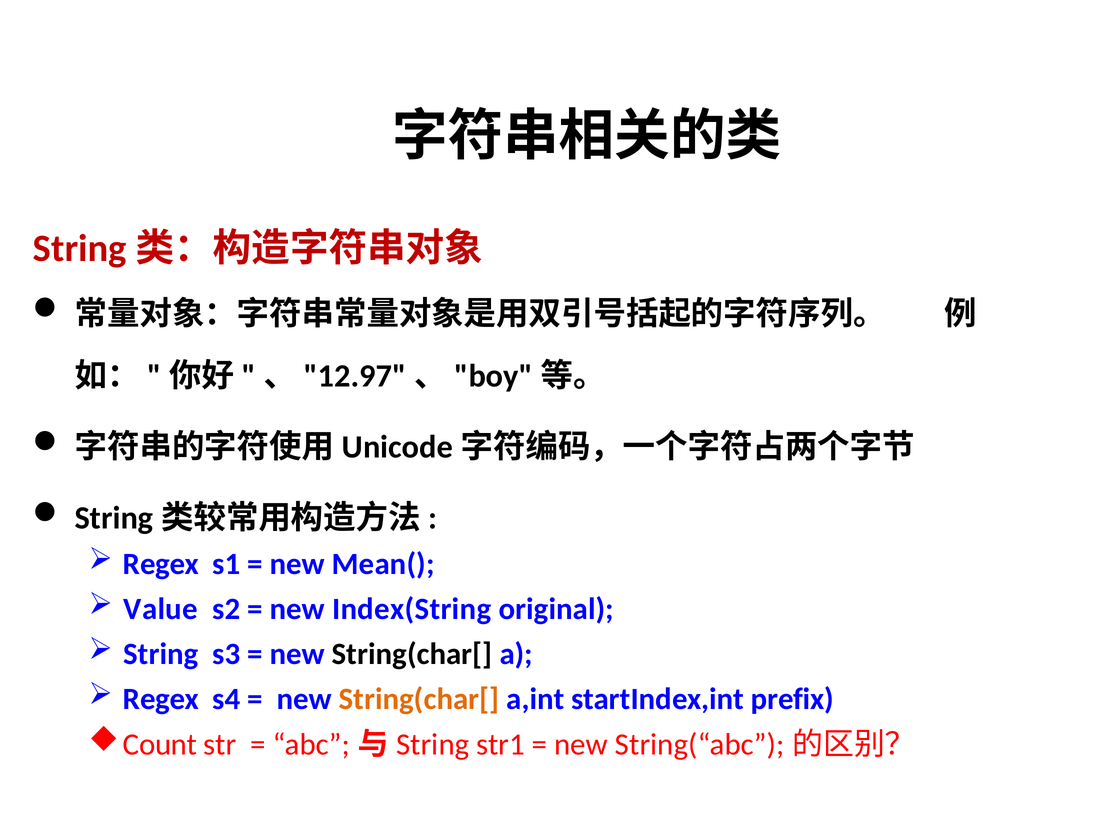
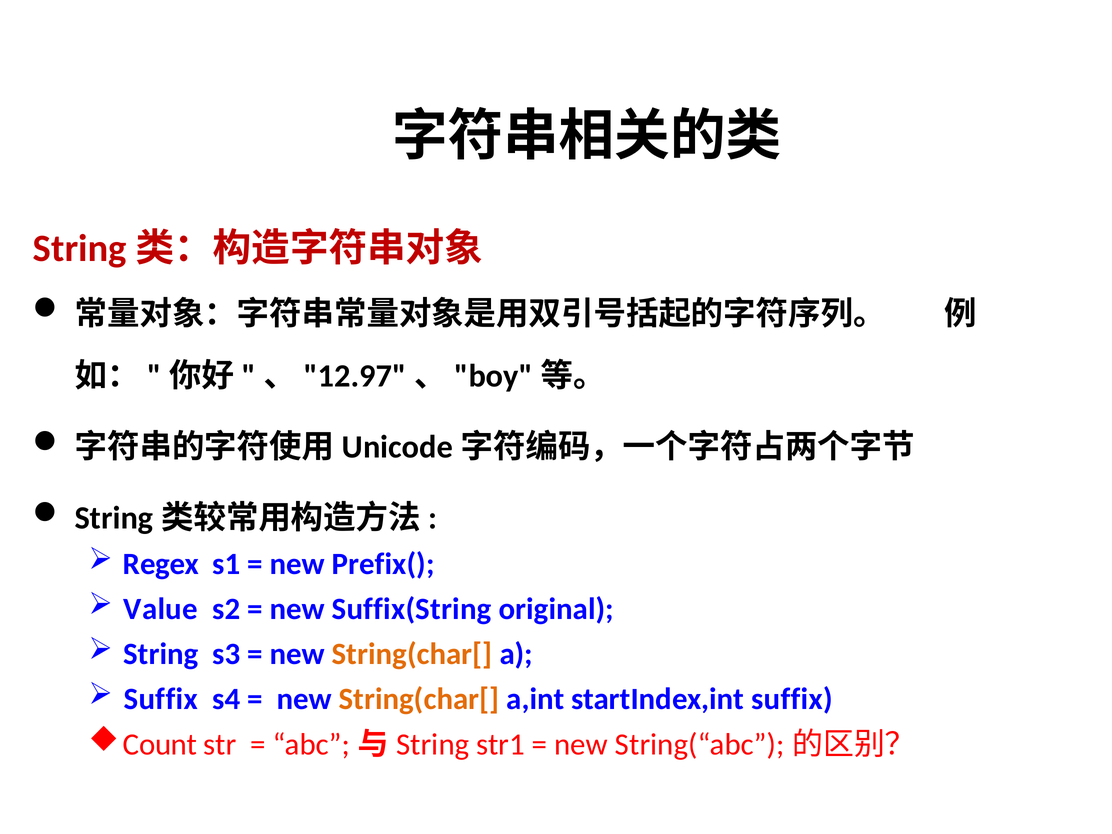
Mean(: Mean( -> Prefix(
Index(String: Index(String -> Suffix(String
String(char[ at (412, 654) colour: black -> orange
Regex at (161, 699): Regex -> Suffix
startIndex,int prefix: prefix -> suffix
